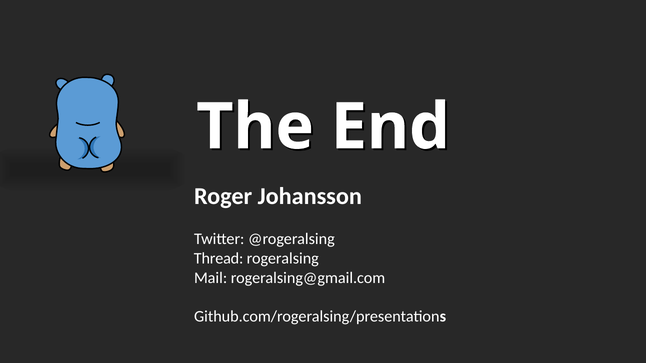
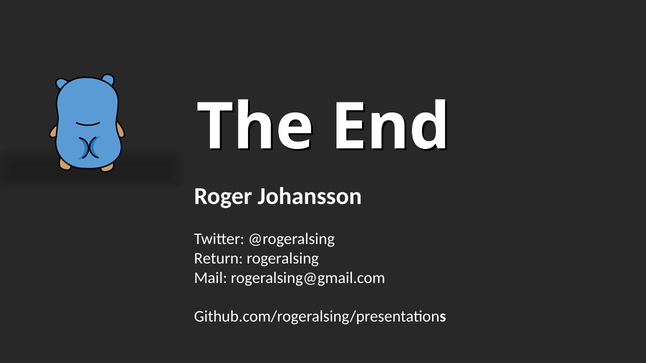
Thread: Thread -> Return
